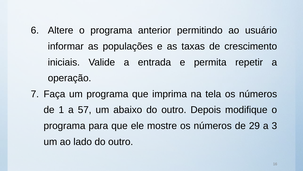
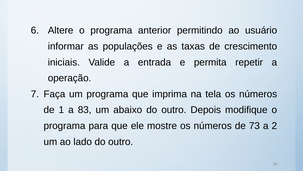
57: 57 -> 83
29: 29 -> 73
3: 3 -> 2
